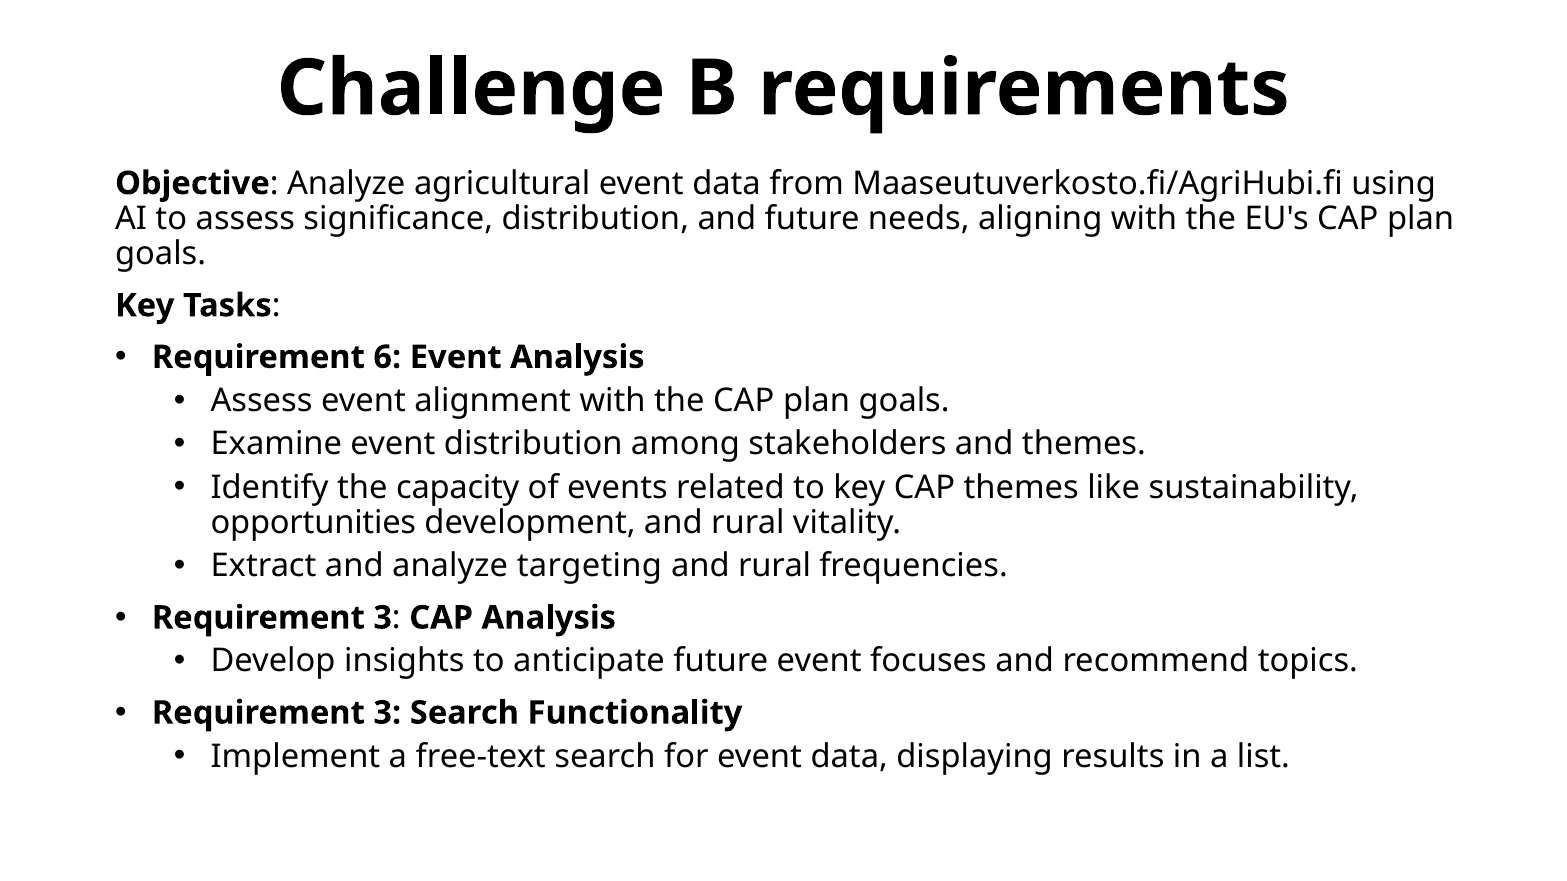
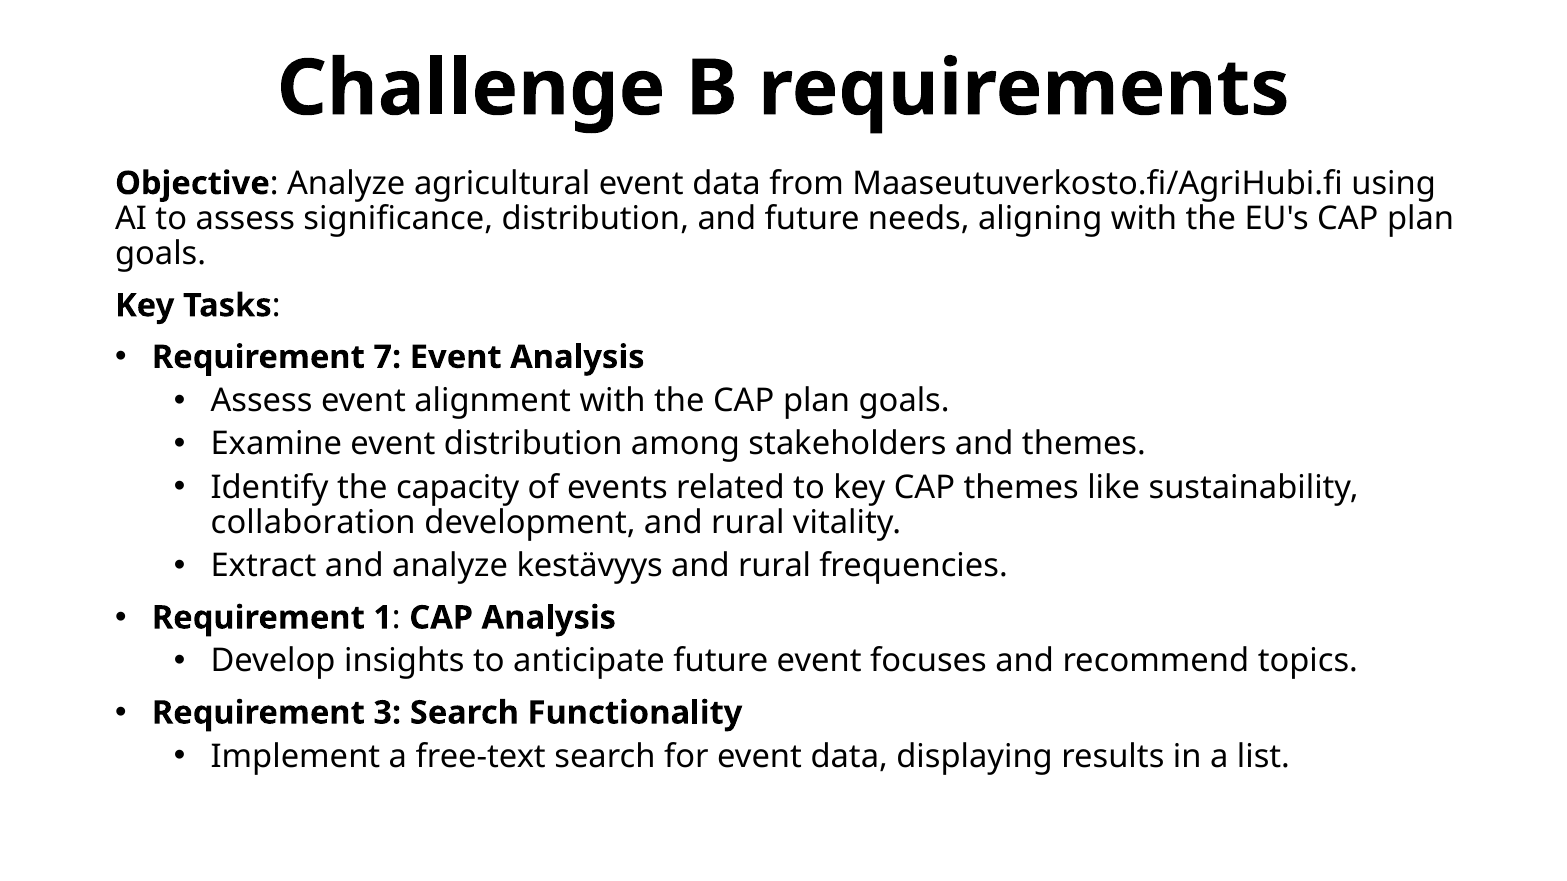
6: 6 -> 7
opportunities: opportunities -> collaboration
targeting: targeting -> kestävyys
3 at (383, 618): 3 -> 1
